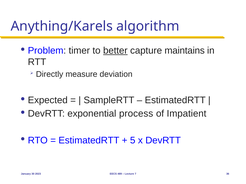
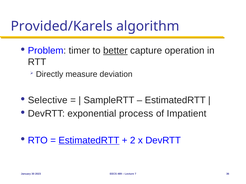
Anything/Karels: Anything/Karels -> Provided/Karels
maintains: maintains -> operation
Expected: Expected -> Selective
EstimatedRTT at (89, 141) underline: none -> present
5: 5 -> 2
